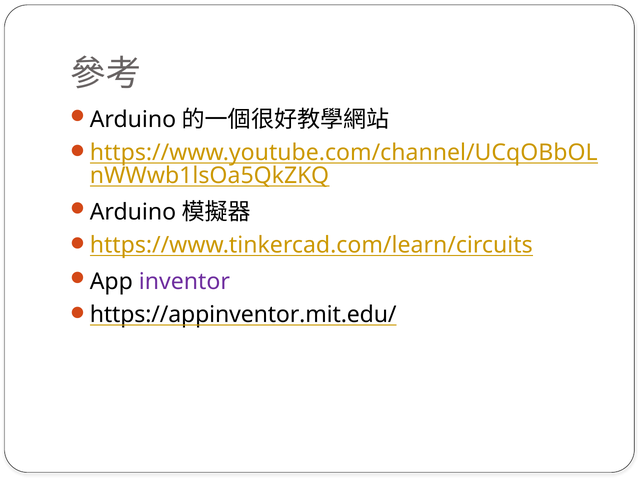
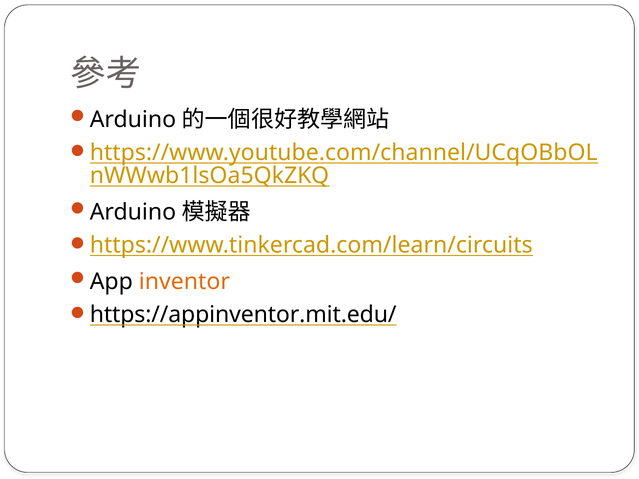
inventor colour: purple -> orange
